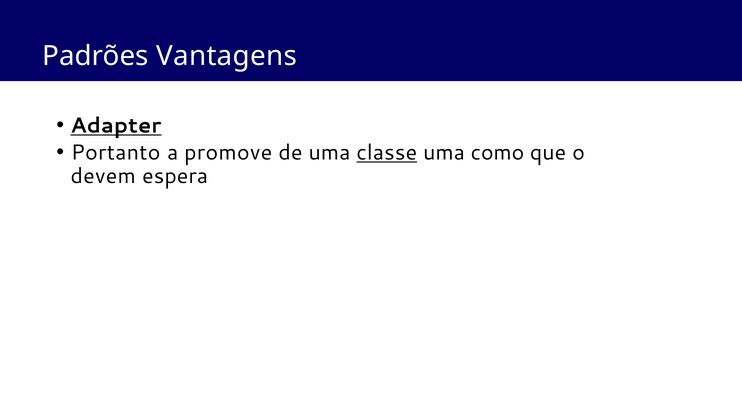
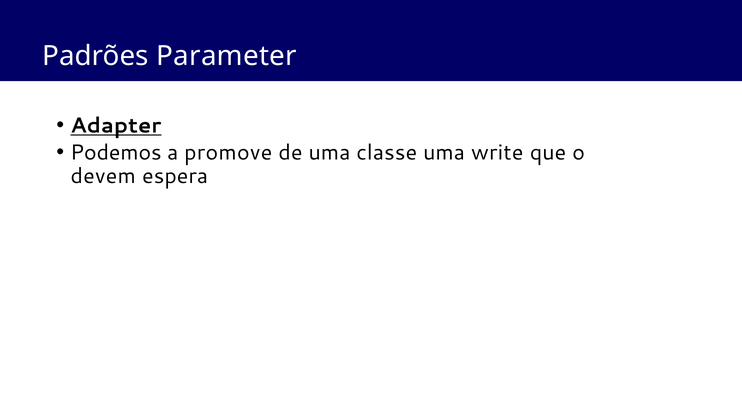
Vantagens: Vantagens -> Parameter
Portanto: Portanto -> Podemos
classe underline: present -> none
como: como -> write
